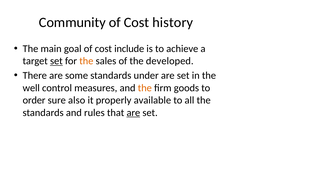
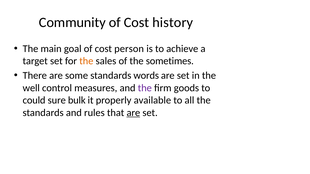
include: include -> person
set at (56, 61) underline: present -> none
developed: developed -> sometimes
under: under -> words
the at (145, 88) colour: orange -> purple
order: order -> could
also: also -> bulk
